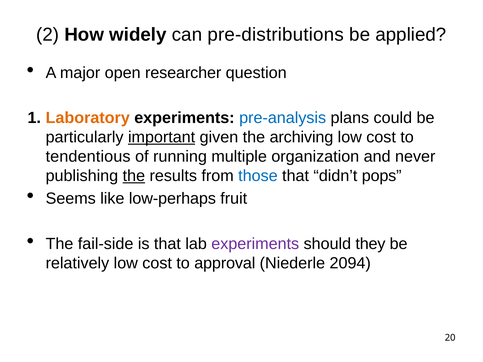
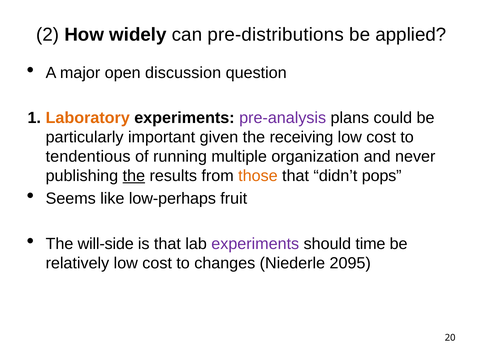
researcher: researcher -> discussion
pre-analysis colour: blue -> purple
important underline: present -> none
archiving: archiving -> receiving
those colour: blue -> orange
fail-side: fail-side -> will-side
they: they -> time
approval: approval -> changes
2094: 2094 -> 2095
